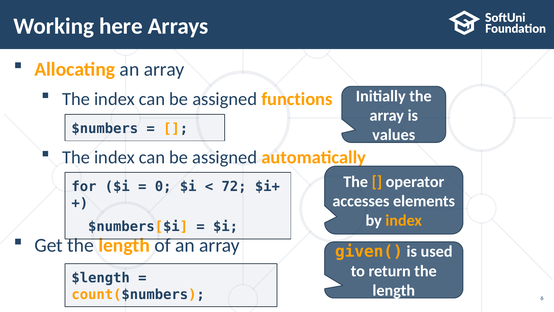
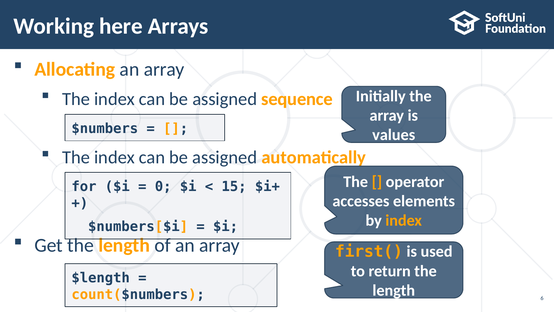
functions: functions -> sequence
72: 72 -> 15
given(: given( -> first(
